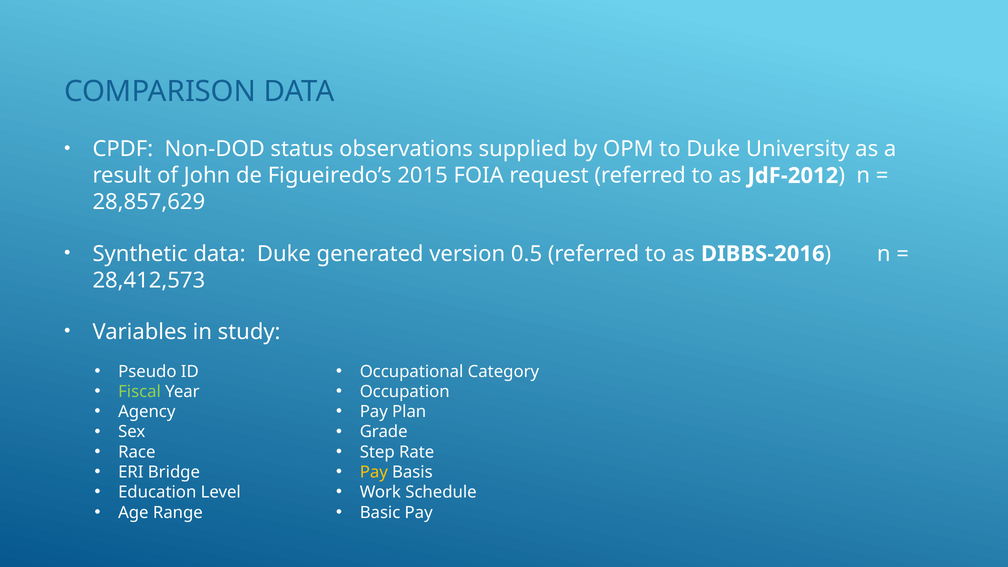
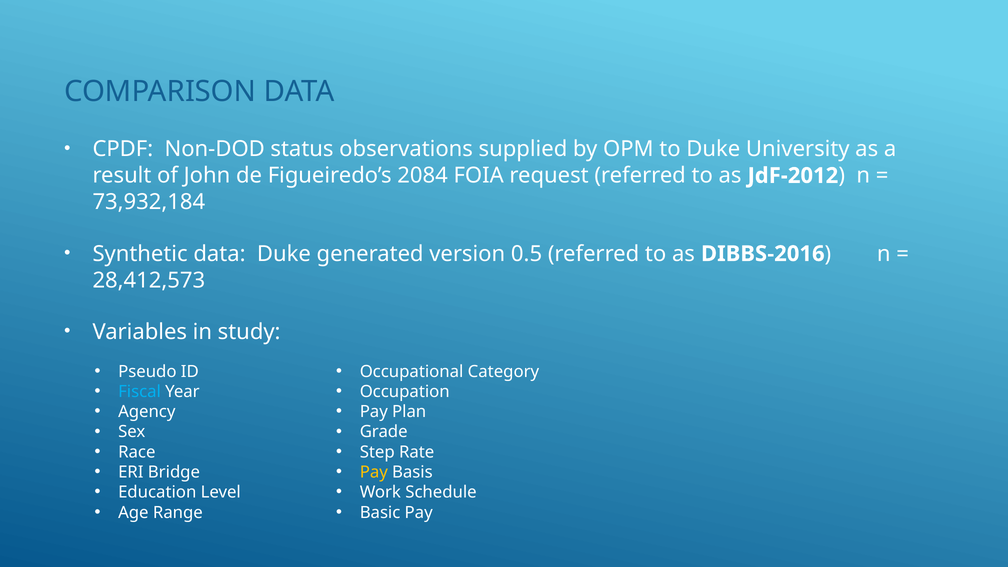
2015: 2015 -> 2084
28,857,629: 28,857,629 -> 73,932,184
Fiscal colour: light green -> light blue
